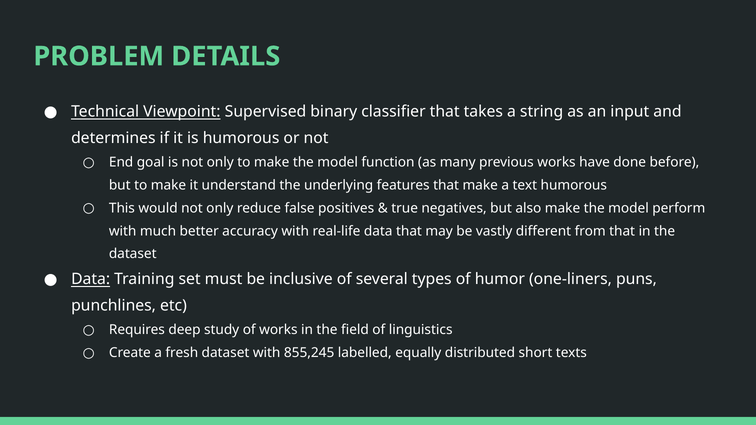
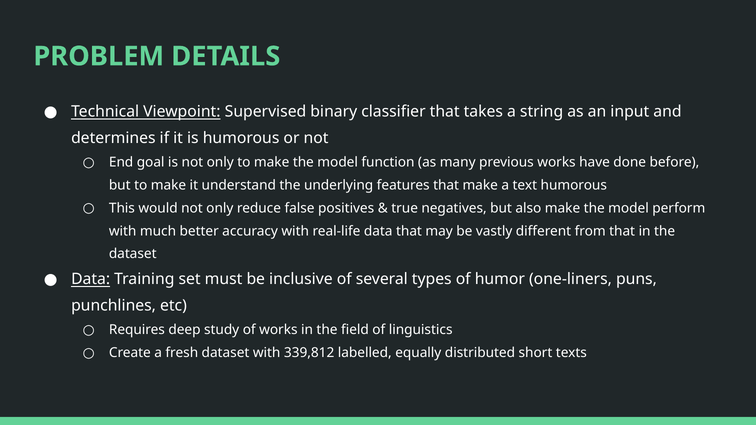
855,245: 855,245 -> 339,812
